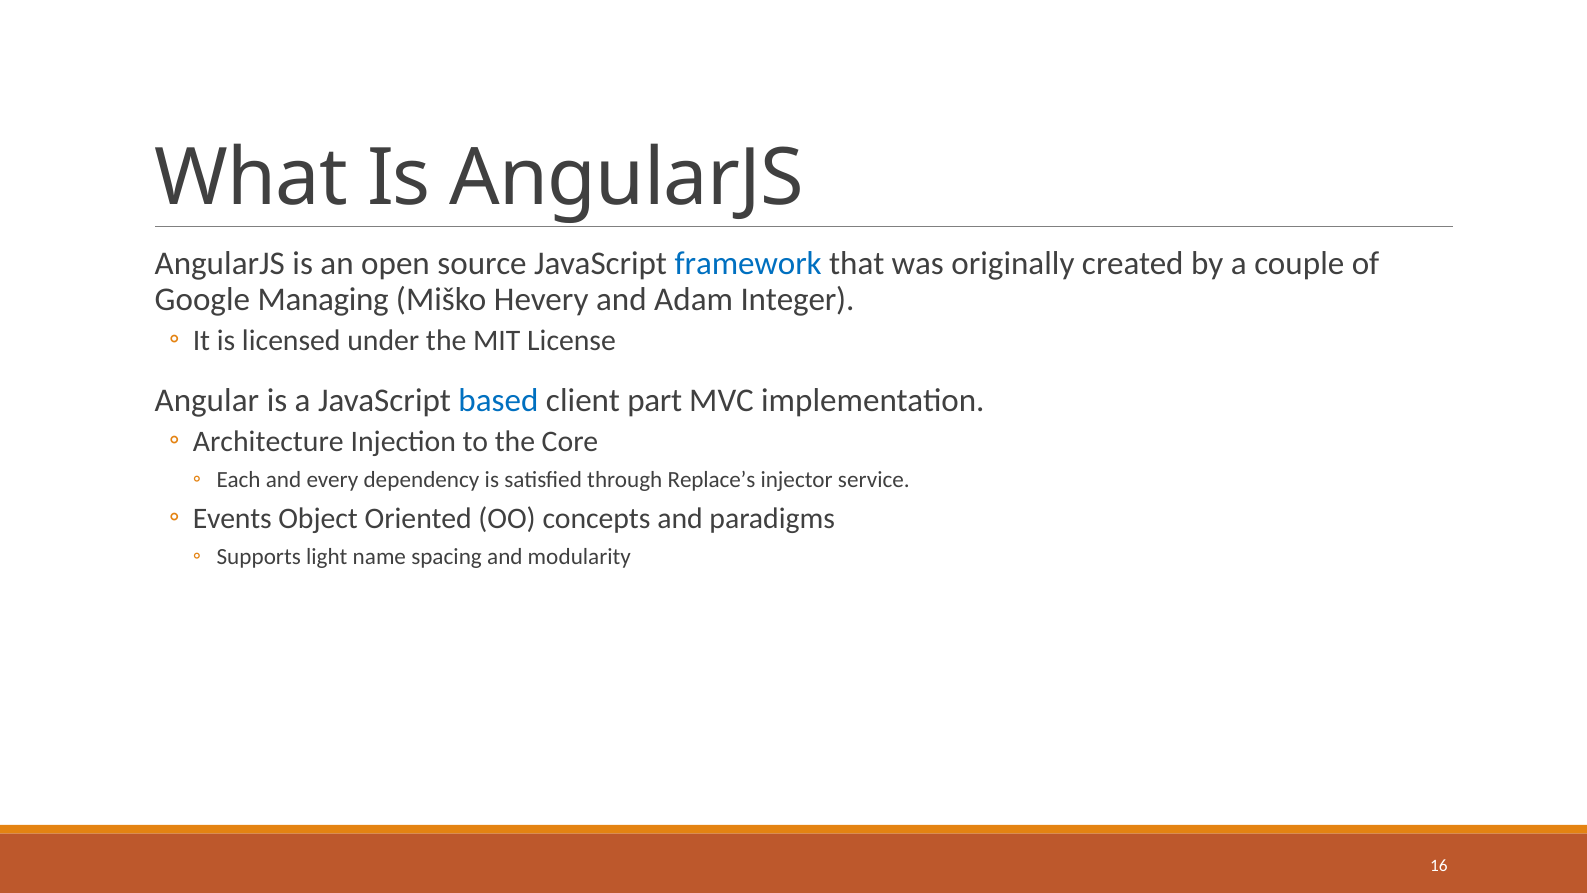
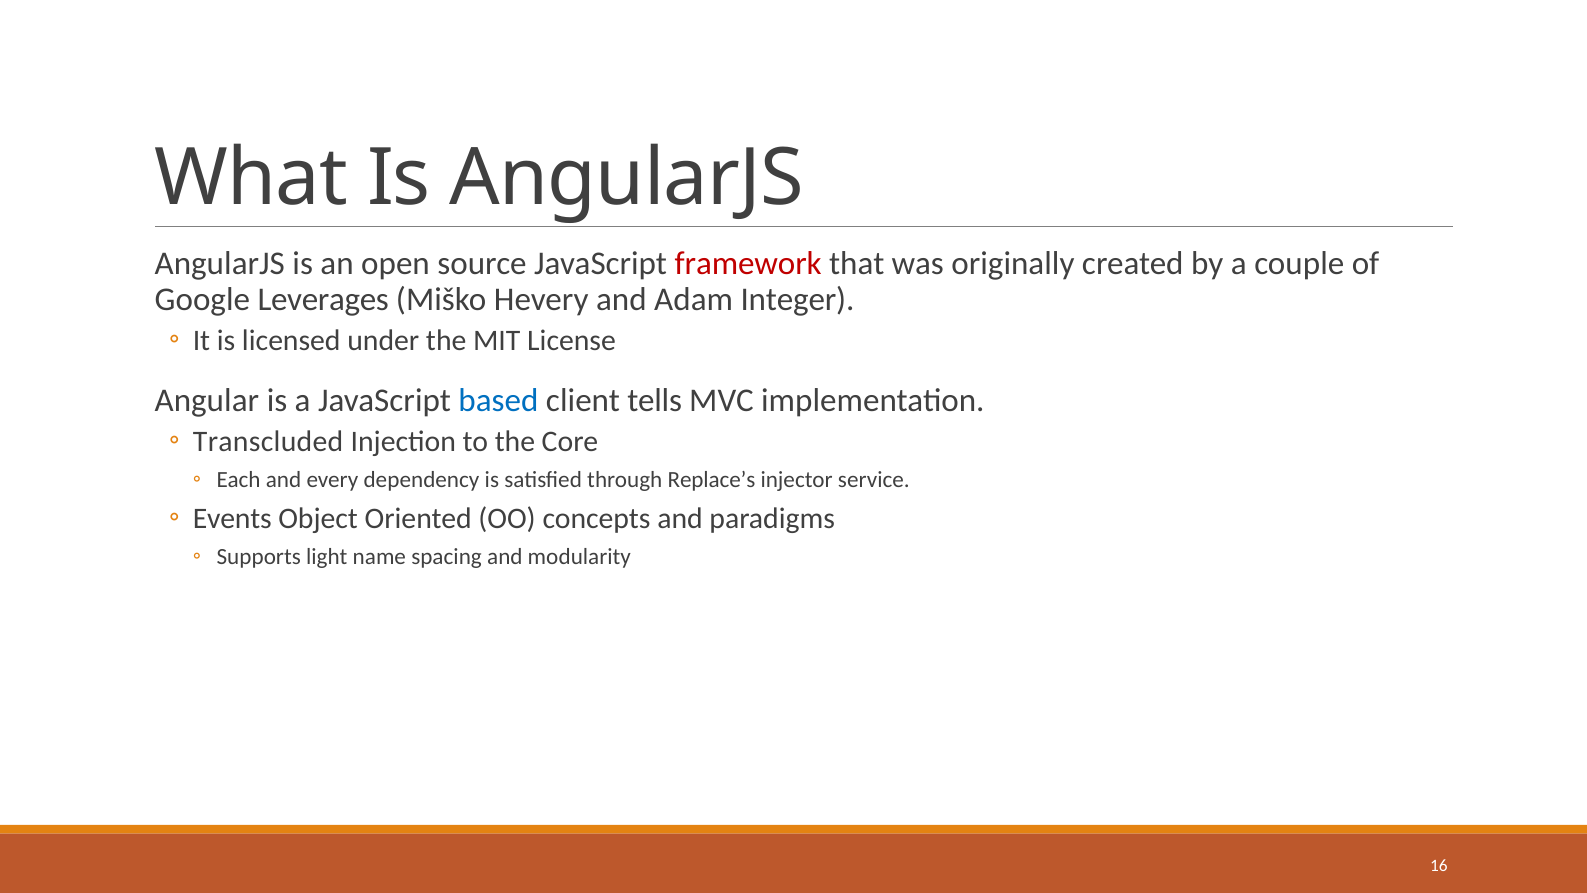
framework colour: blue -> red
Managing: Managing -> Leverages
part: part -> tells
Architecture: Architecture -> Transcluded
